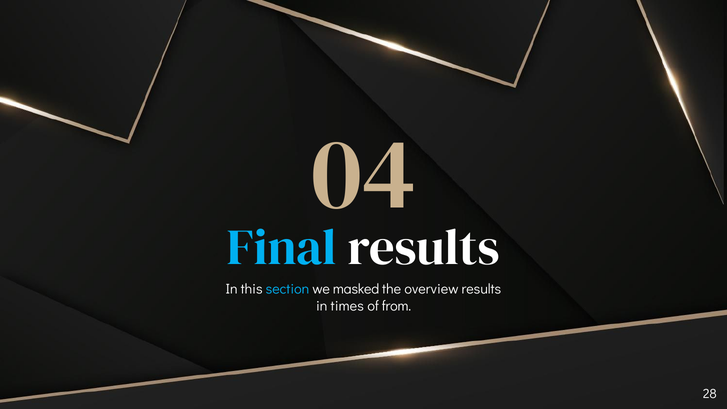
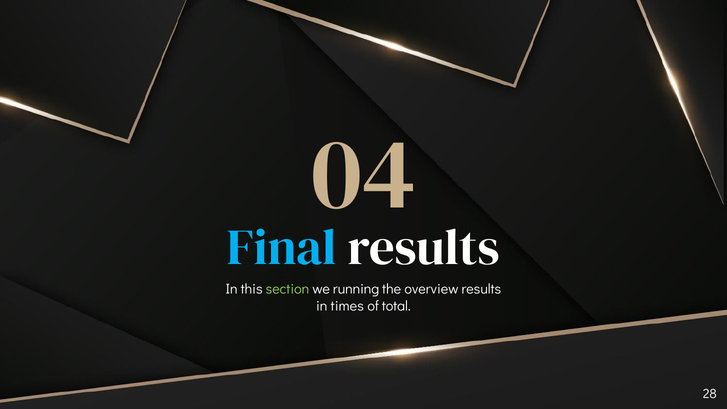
section colour: light blue -> light green
masked: masked -> running
from: from -> total
